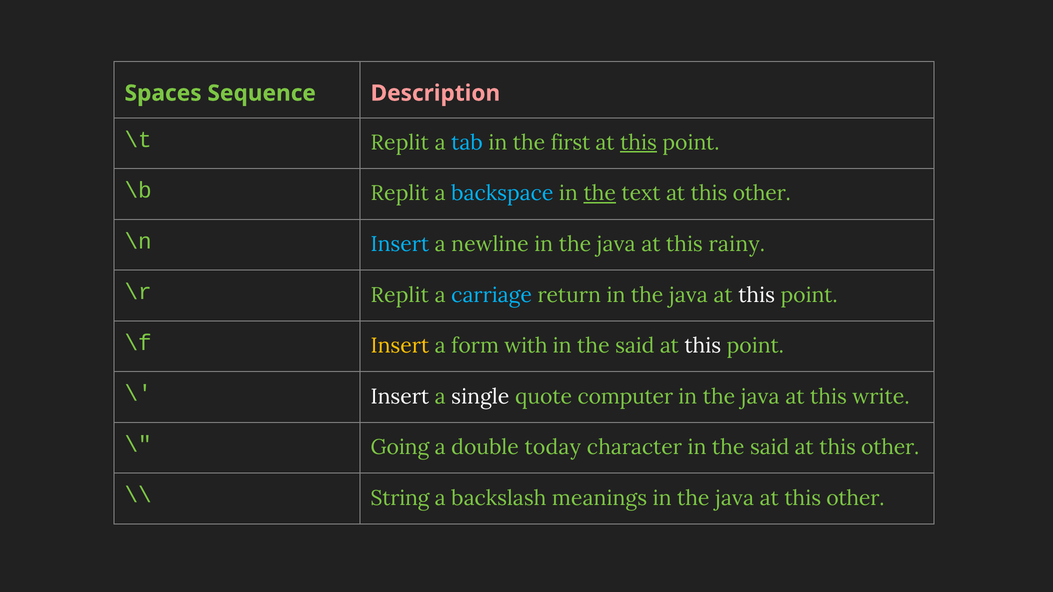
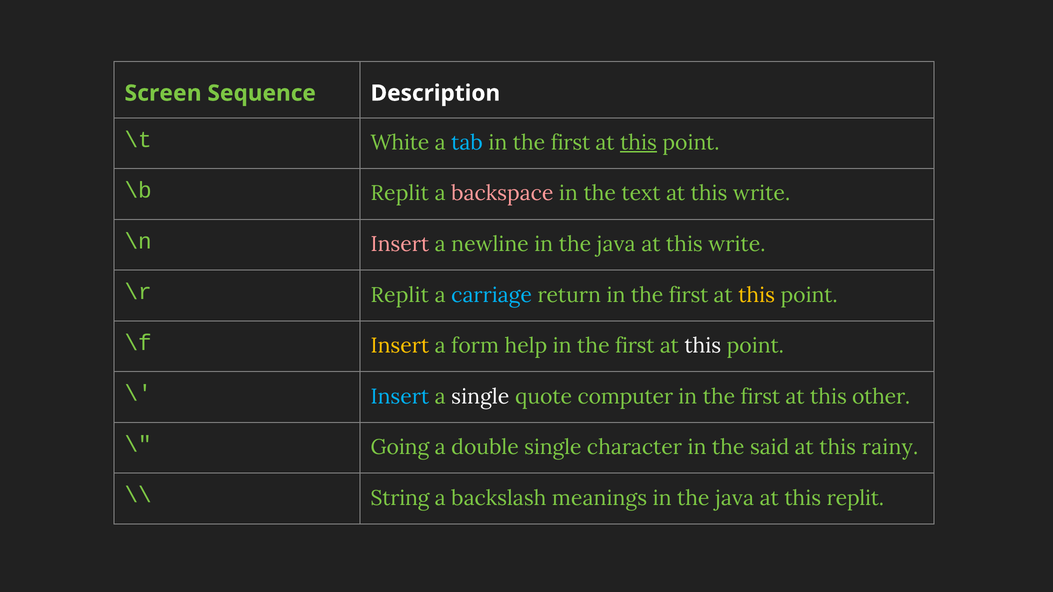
Spaces: Spaces -> Screen
Description colour: pink -> white
\t Replit: Replit -> White
backspace colour: light blue -> pink
the at (600, 194) underline: present -> none
text at this other: other -> write
Insert at (400, 244) colour: light blue -> pink
rainy at (737, 244): rainy -> write
return in the java: java -> first
this at (757, 295) colour: white -> yellow
with: with -> help
said at (635, 346): said -> first
Insert at (400, 397) colour: white -> light blue
java at (760, 397): java -> first
write: write -> other
double today: today -> single
other at (890, 448): other -> rainy
other at (855, 498): other -> replit
